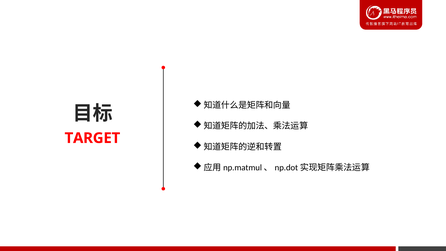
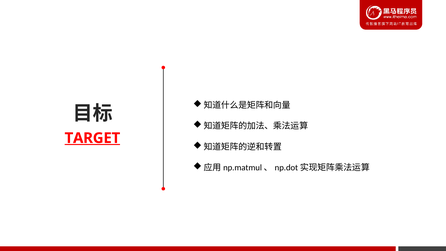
TARGET underline: none -> present
